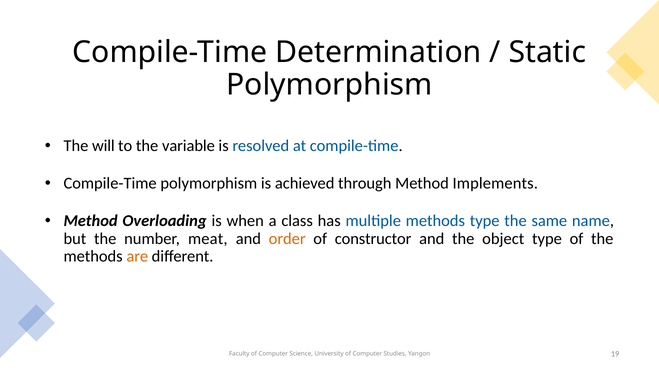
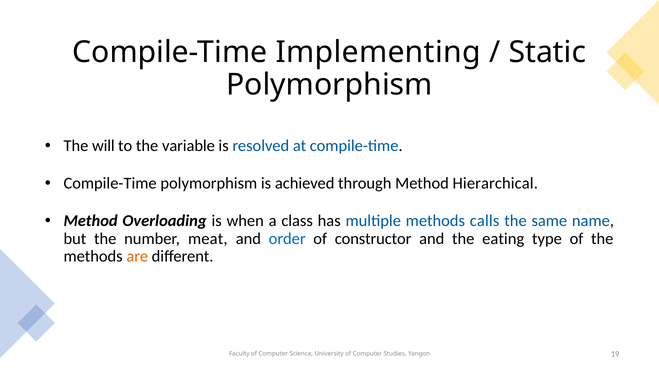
Determination: Determination -> Implementing
Implements: Implements -> Hierarchical
methods type: type -> calls
order colour: orange -> blue
object: object -> eating
